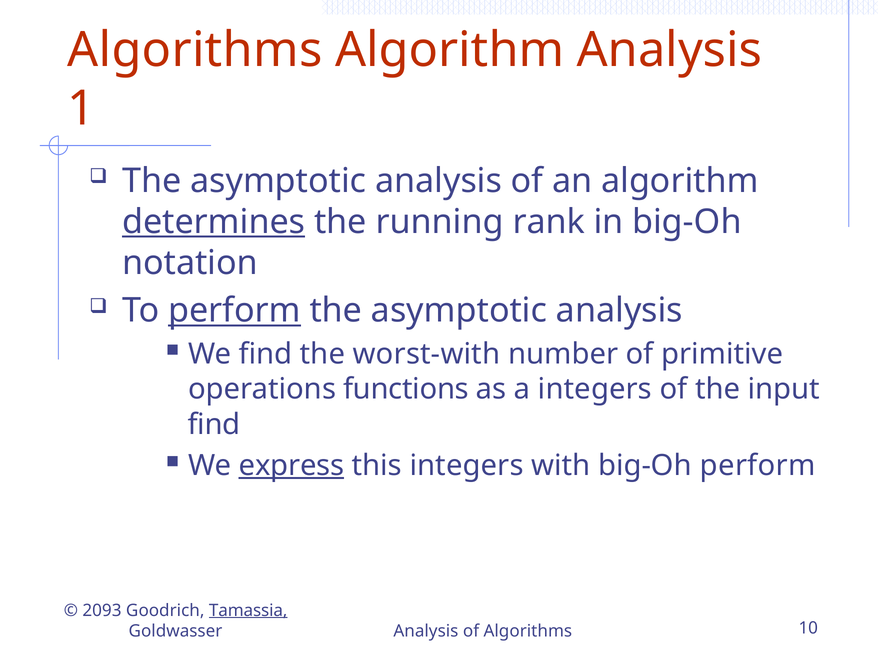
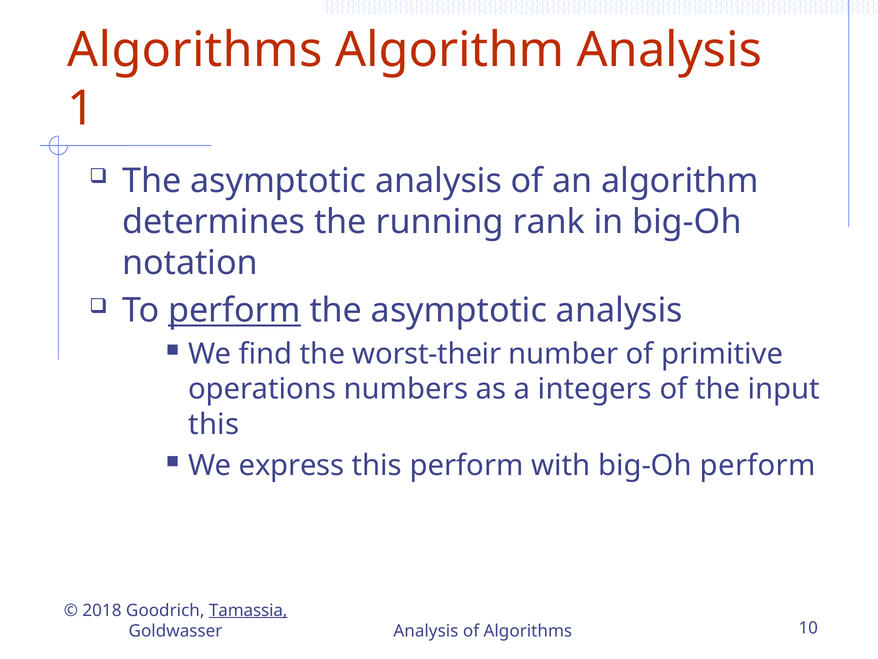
determines underline: present -> none
worst-with: worst-with -> worst-their
functions: functions -> numbers
find at (214, 424): find -> this
express underline: present -> none
this integers: integers -> perform
2093: 2093 -> 2018
